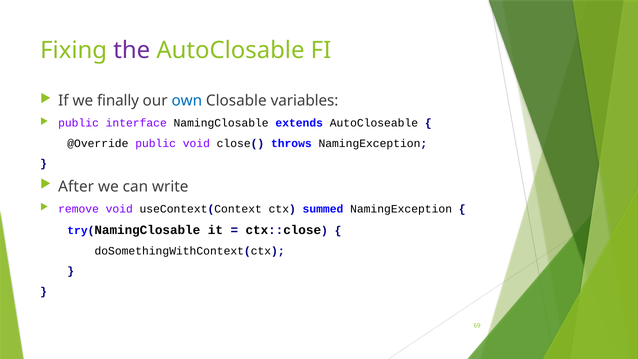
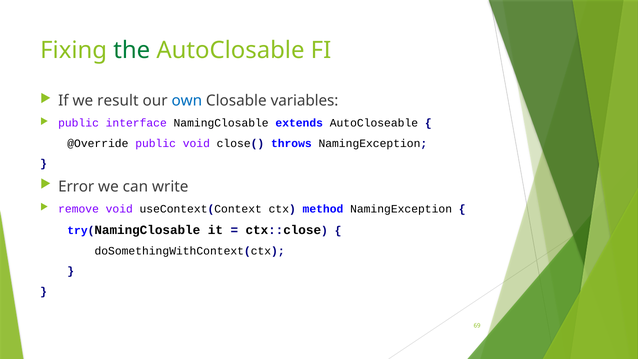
the colour: purple -> green
finally: finally -> result
After: After -> Error
summed: summed -> method
